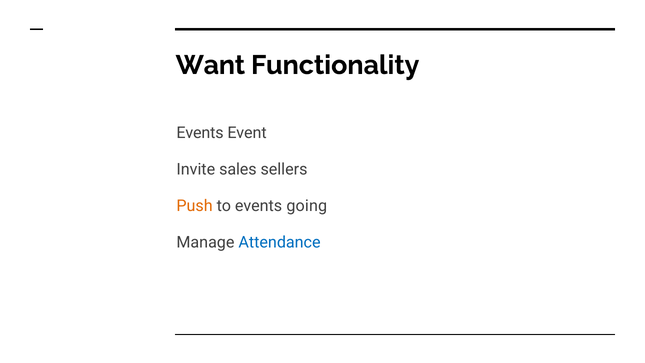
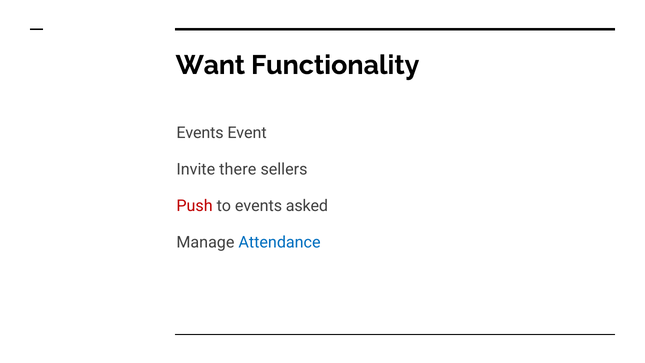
sales: sales -> there
Push colour: orange -> red
going: going -> asked
